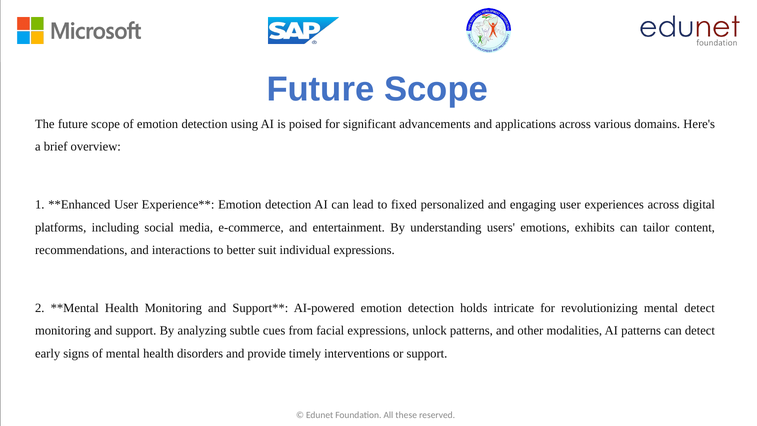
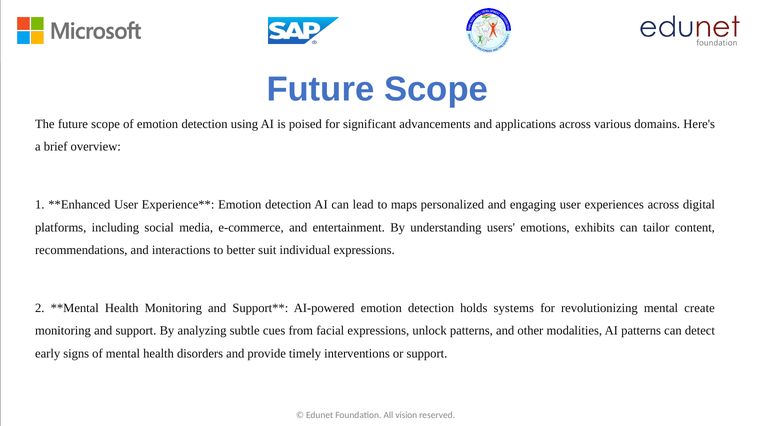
fixed: fixed -> maps
intricate: intricate -> systems
mental detect: detect -> create
these: these -> vision
